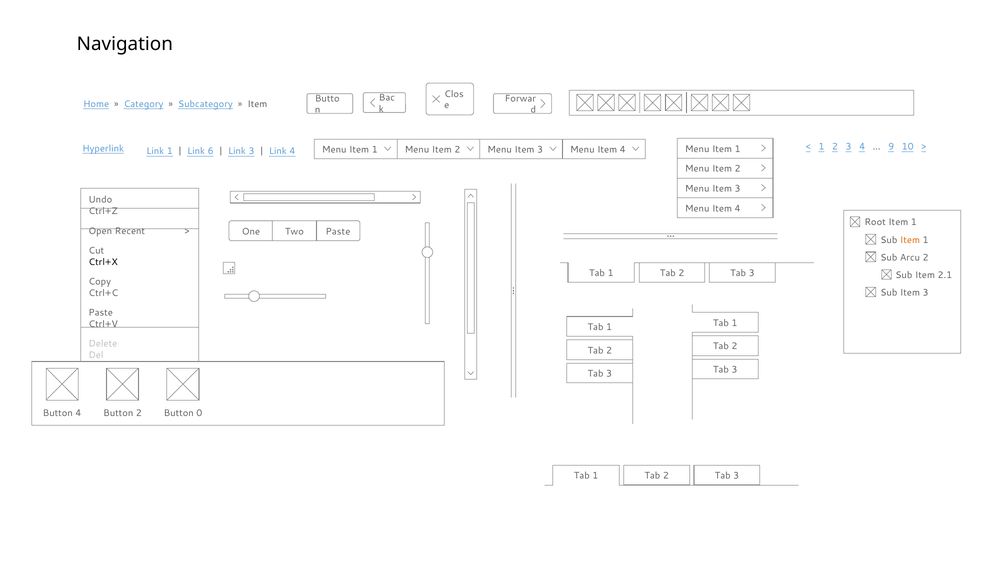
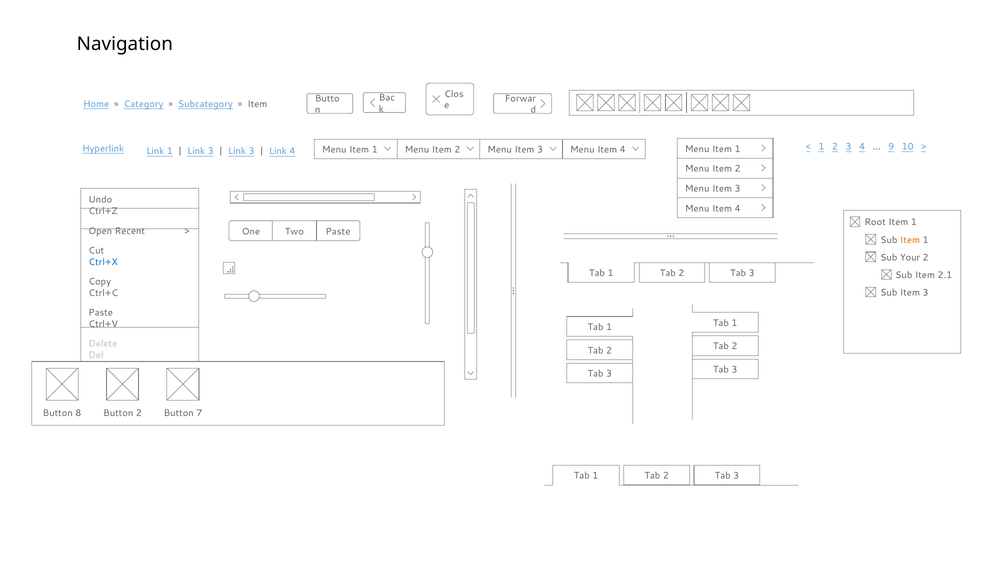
6 at (211, 151): 6 -> 3
Arcu: Arcu -> Your
Ctrl+X colour: black -> blue
Button 4: 4 -> 8
0: 0 -> 7
